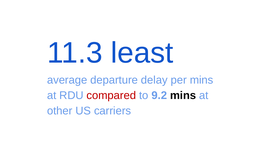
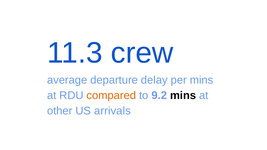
least: least -> crew
compared colour: red -> orange
carriers: carriers -> arrivals
